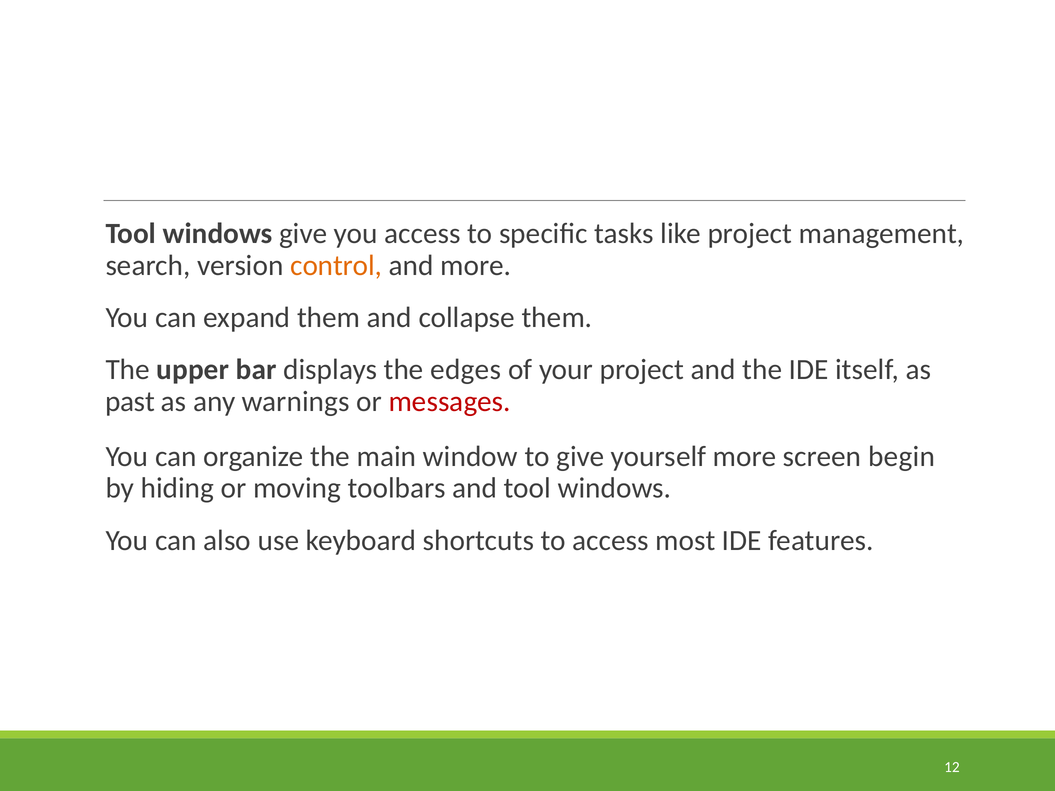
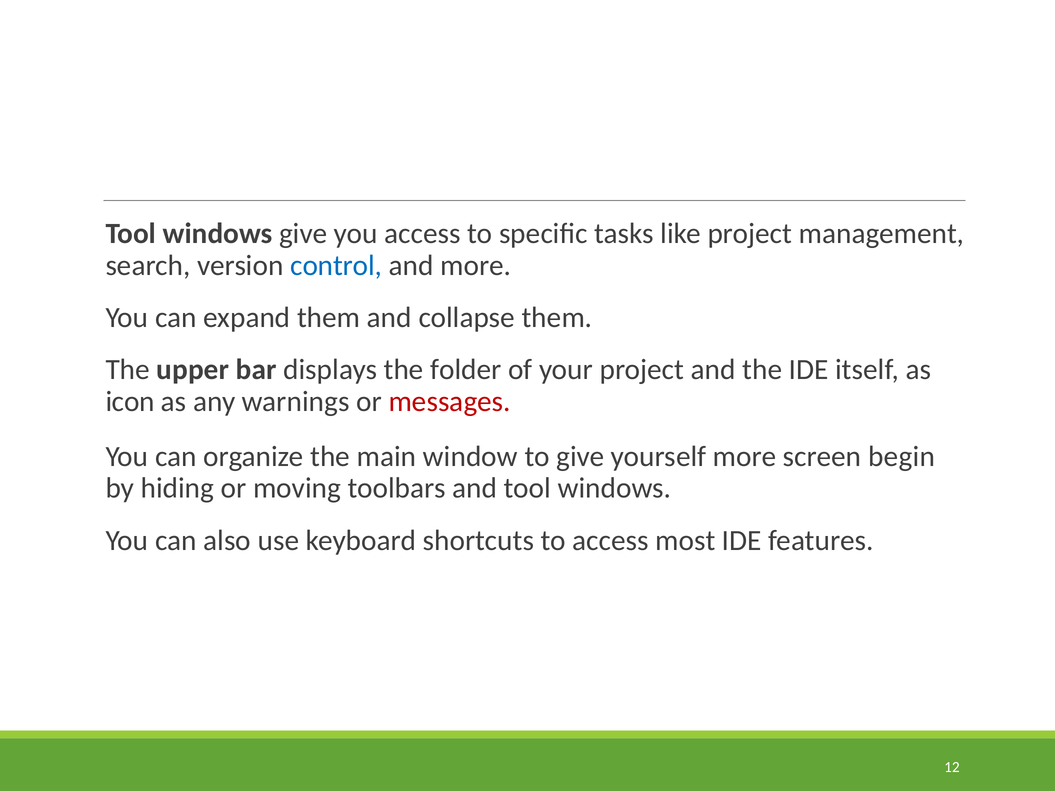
control colour: orange -> blue
edges: edges -> folder
past: past -> icon
